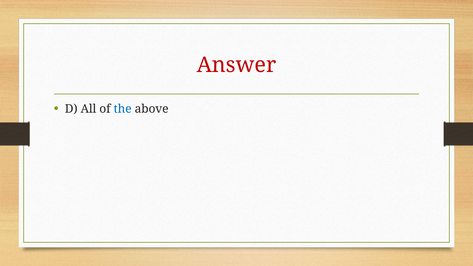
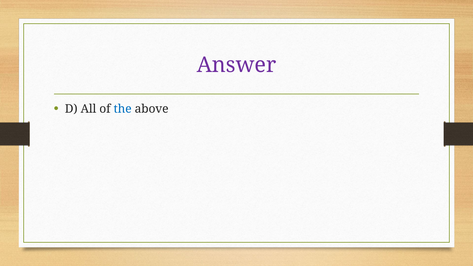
Answer colour: red -> purple
